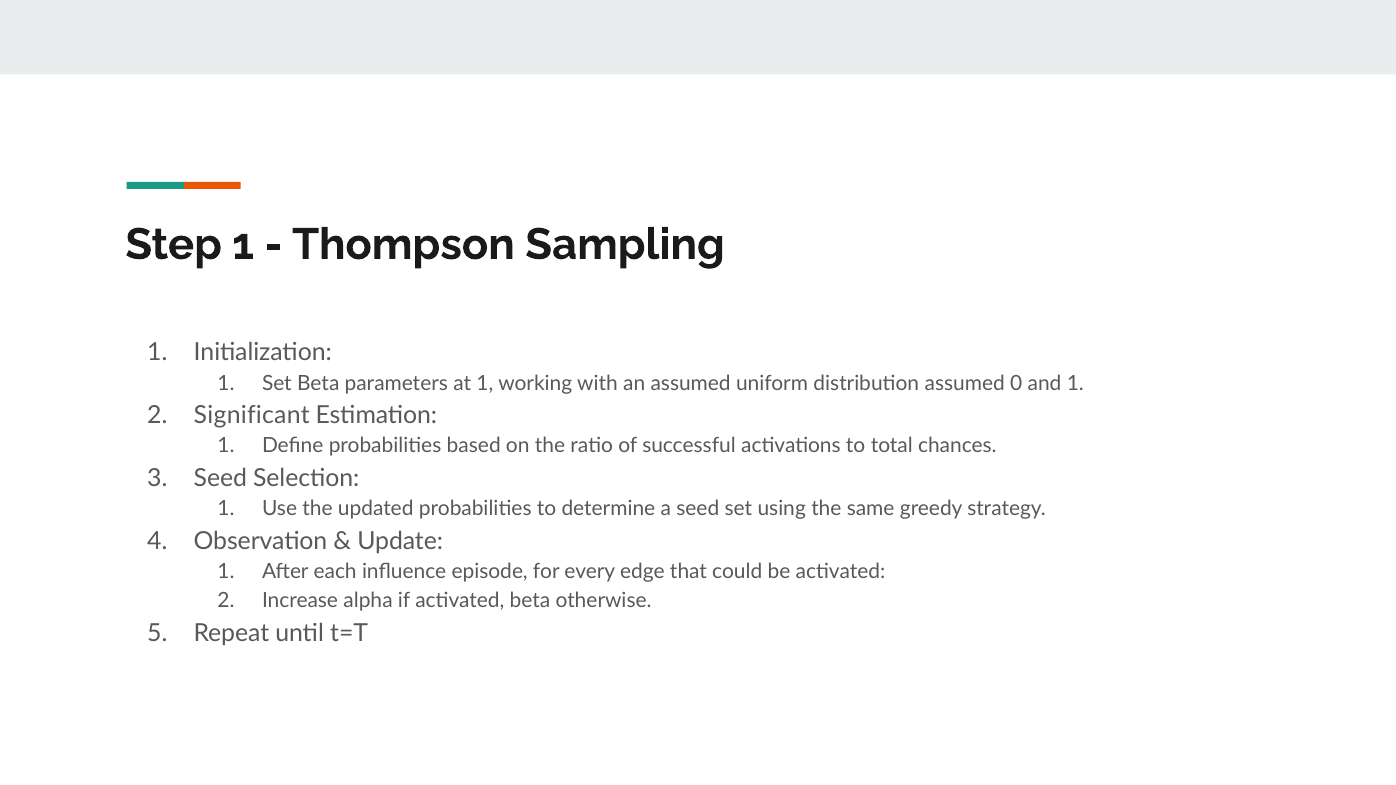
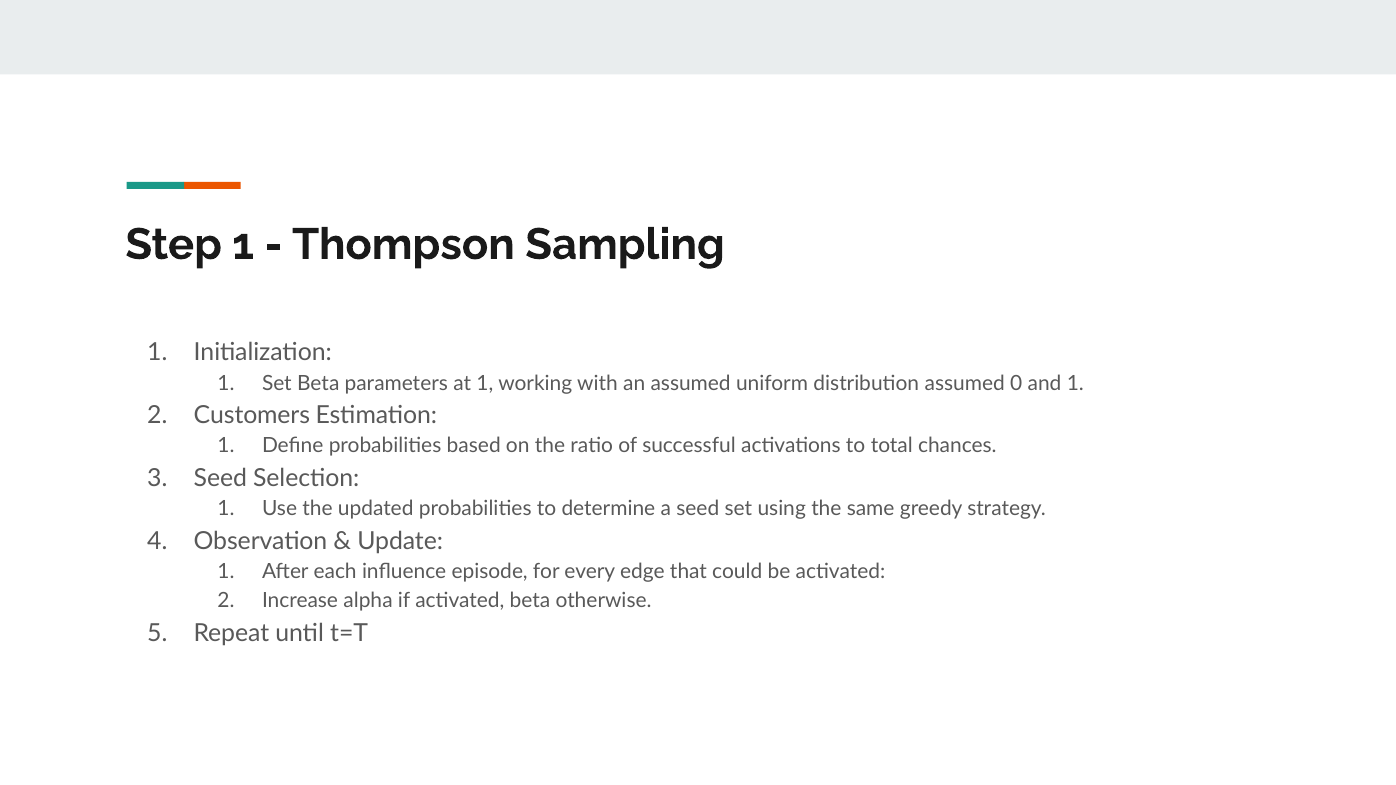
Significant: Significant -> Customers
